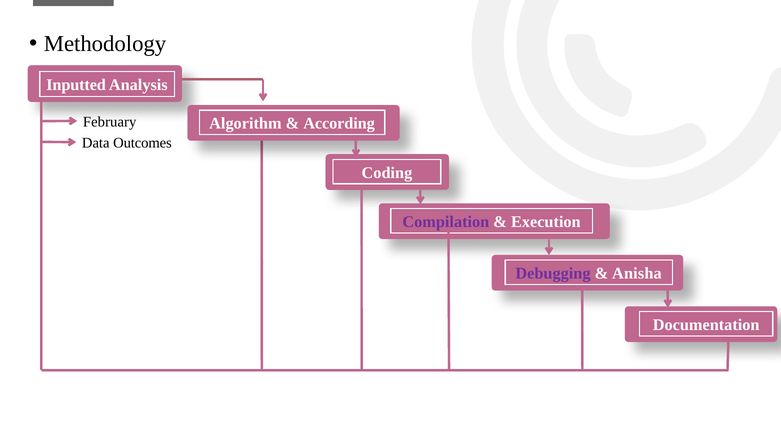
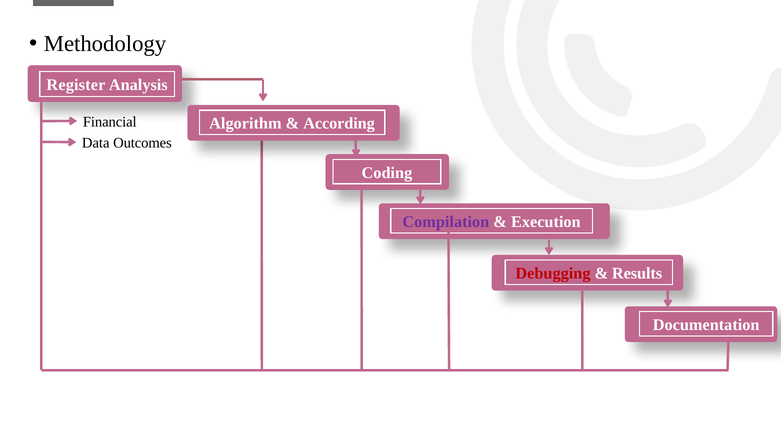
Inputted: Inputted -> Register
February: February -> Financial
Debugging colour: purple -> red
Anisha: Anisha -> Results
